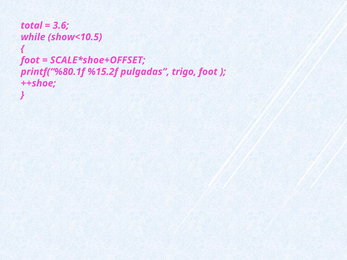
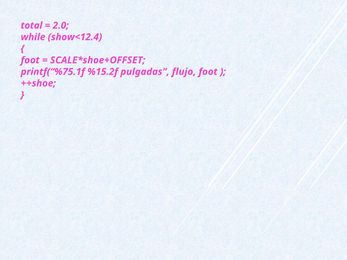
3.6: 3.6 -> 2.0
show<10.5: show<10.5 -> show<12.4
printf(“%80.1f: printf(“%80.1f -> printf(“%75.1f
trigo: trigo -> flujo
